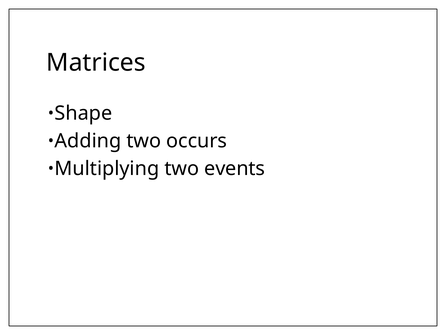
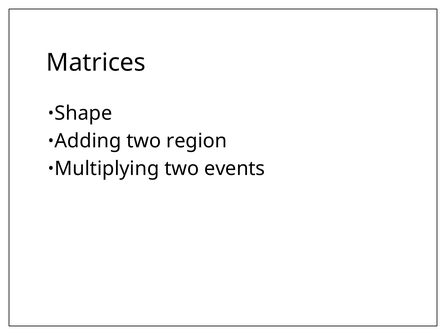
occurs: occurs -> region
